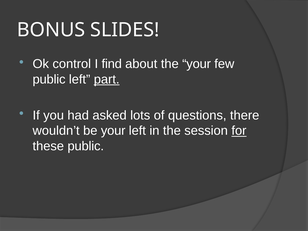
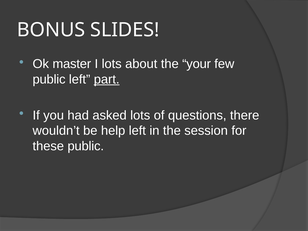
control: control -> master
I find: find -> lots
be your: your -> help
for underline: present -> none
